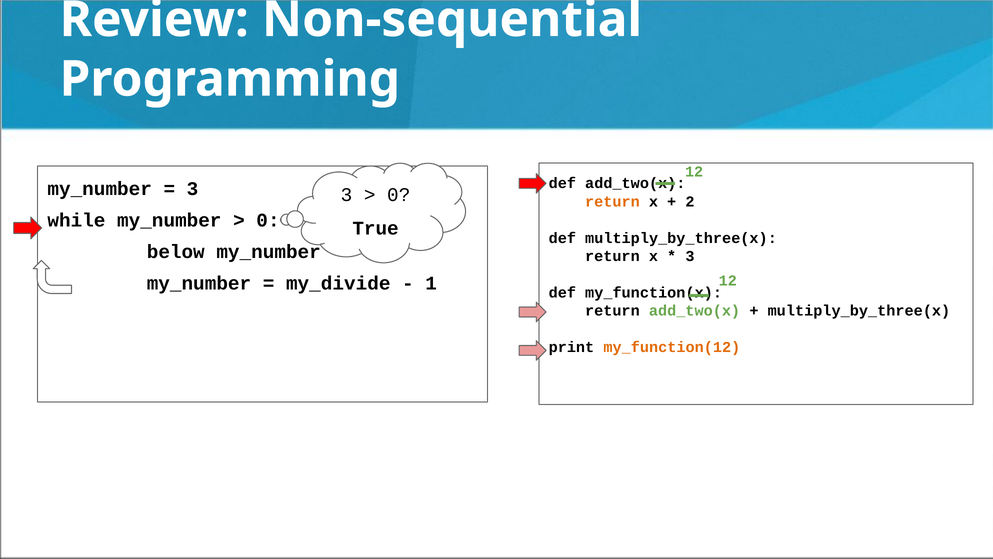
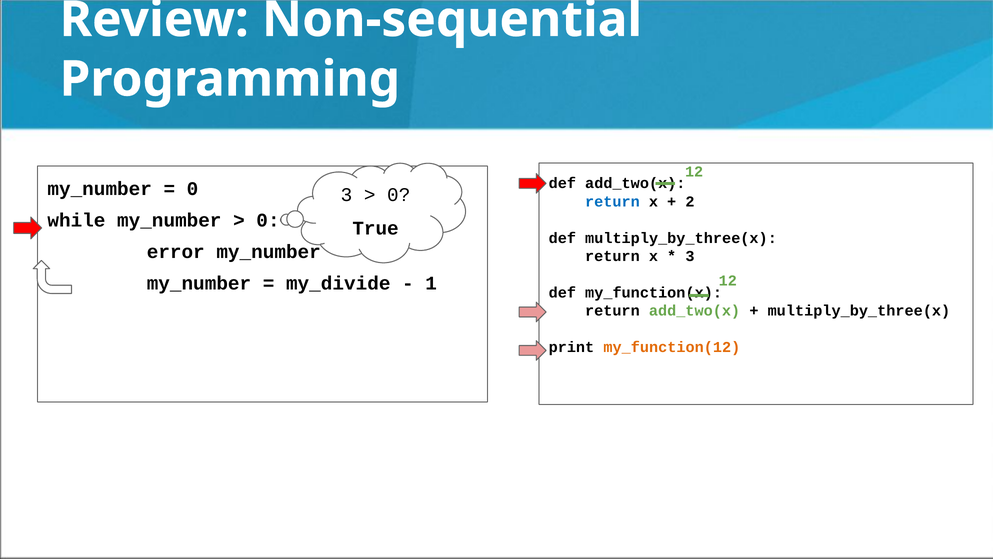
3 at (192, 189): 3 -> 0
return at (612, 201) colour: orange -> blue
below: below -> error
